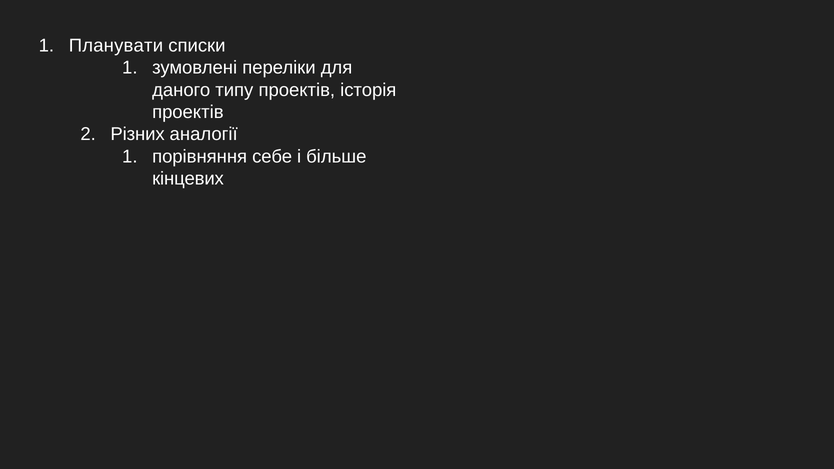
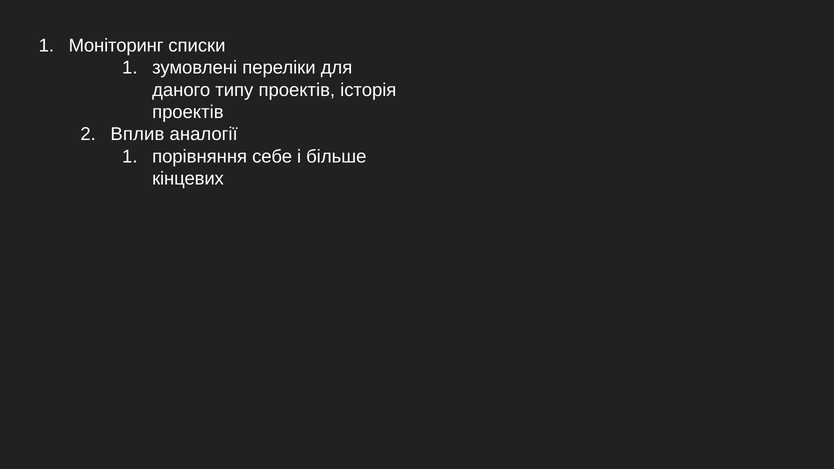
Планувати: Планувати -> Моніторинг
Різних: Різних -> Вплив
